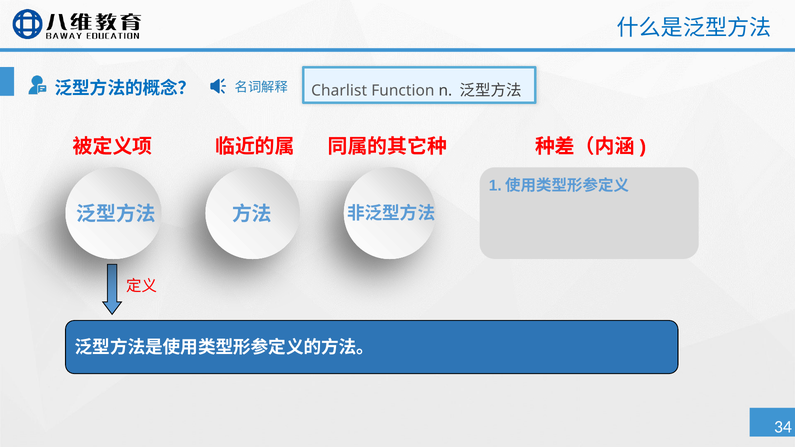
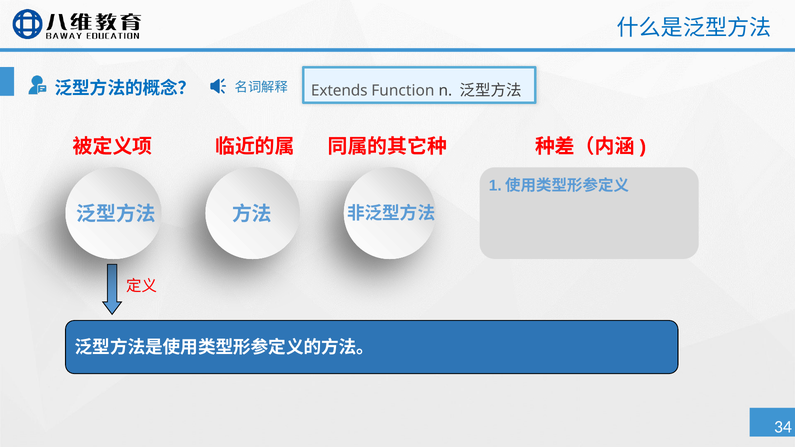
Charlist: Charlist -> Extends
